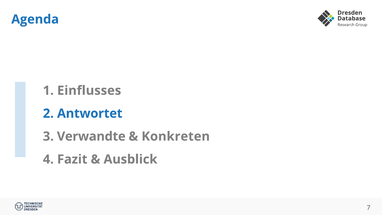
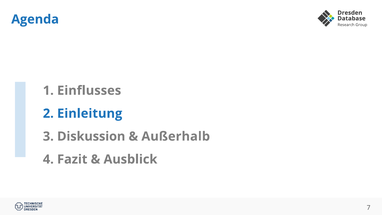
Antwortet: Antwortet -> Einleitung
Verwandte: Verwandte -> Diskussion
Konkreten: Konkreten -> Außerhalb
